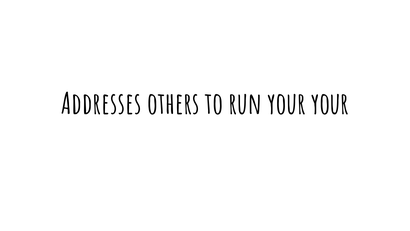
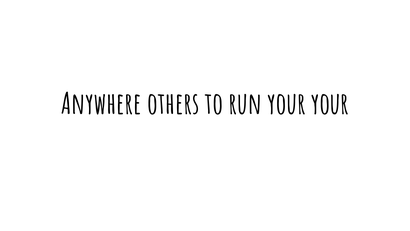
Addresses: Addresses -> Anywhere
